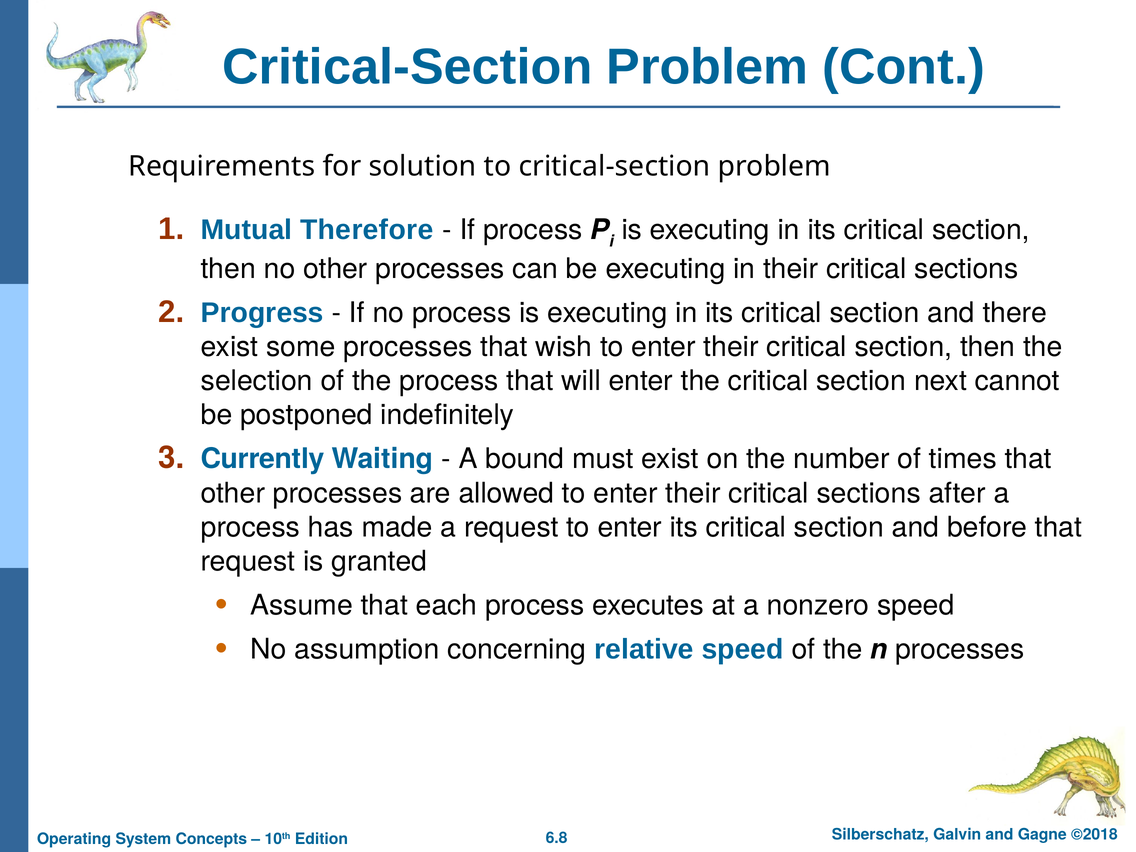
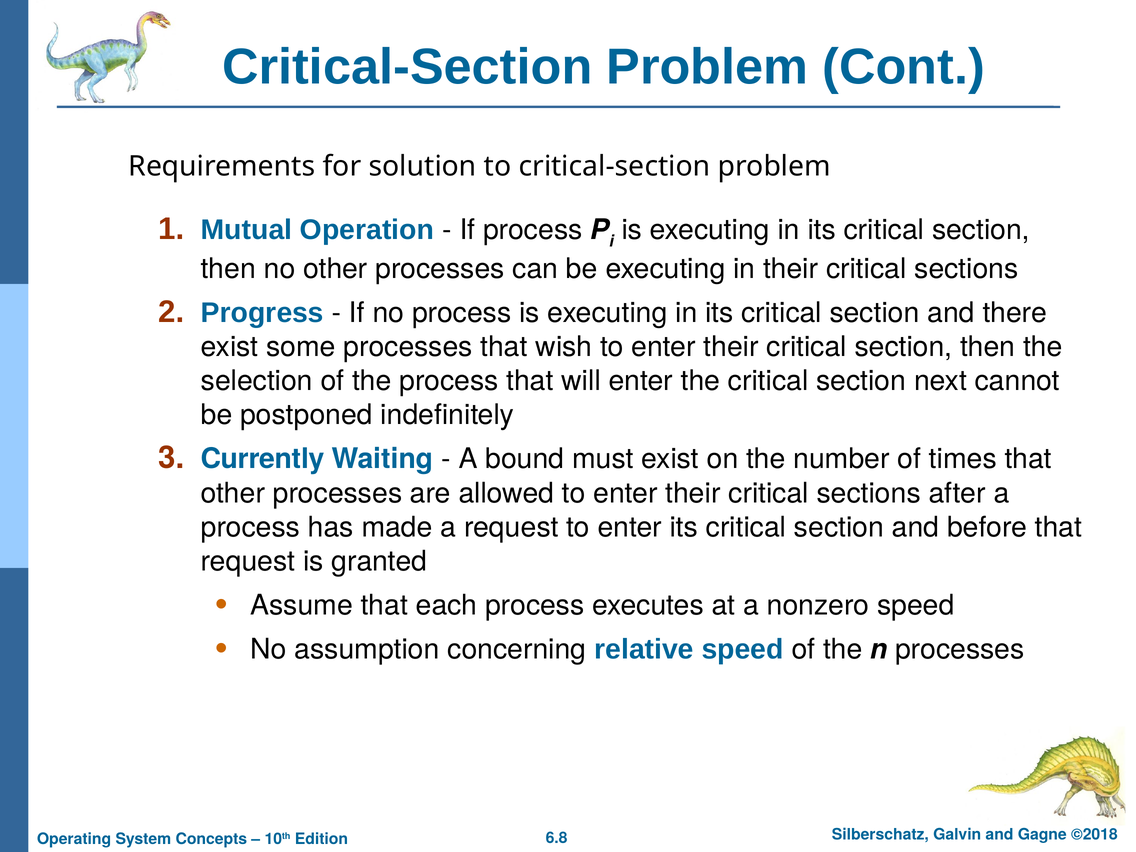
Therefore: Therefore -> Operation
